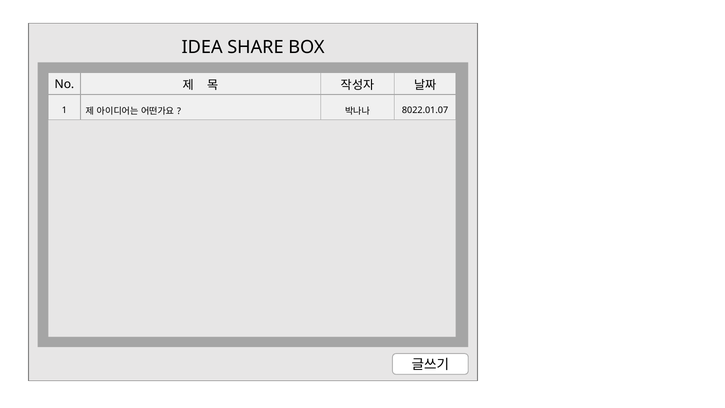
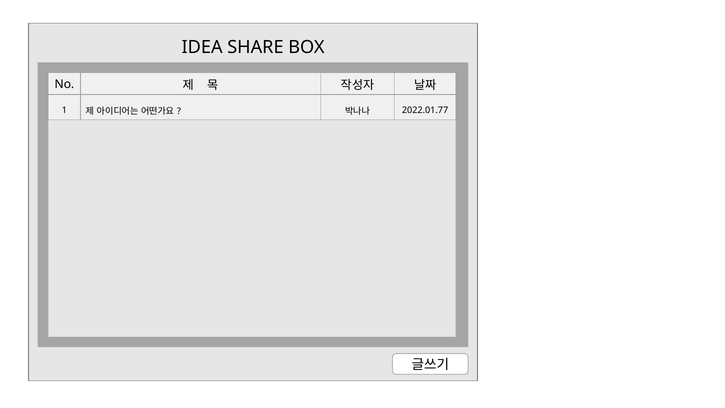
8022.01.07: 8022.01.07 -> 2022.01.77
